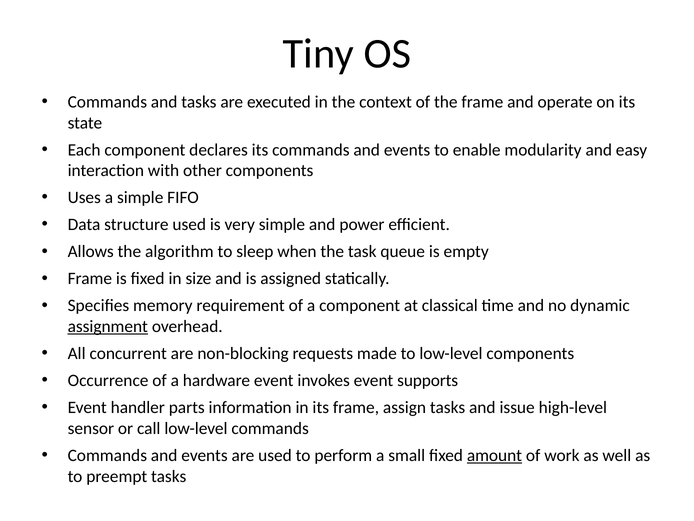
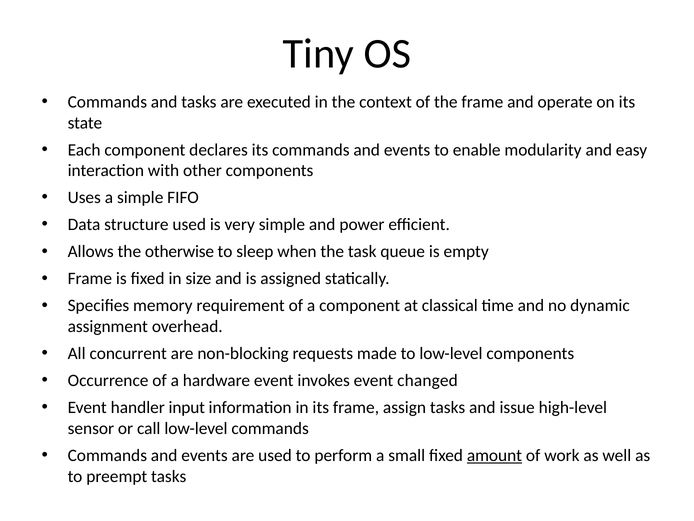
algorithm: algorithm -> otherwise
assignment underline: present -> none
supports: supports -> changed
parts: parts -> input
